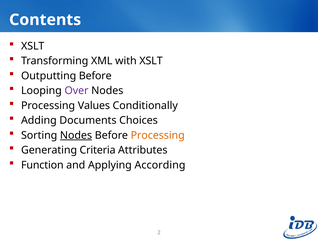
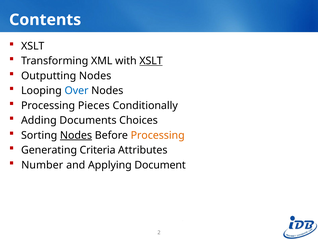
XSLT at (151, 61) underline: none -> present
Outputting Before: Before -> Nodes
Over colour: purple -> blue
Values: Values -> Pieces
Function: Function -> Number
According: According -> Document
